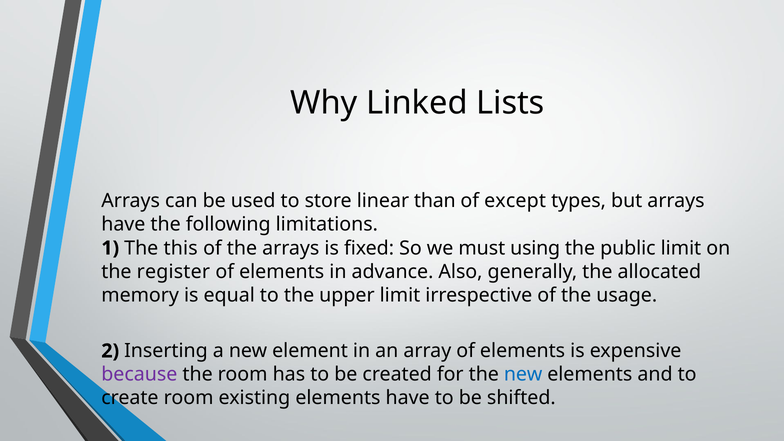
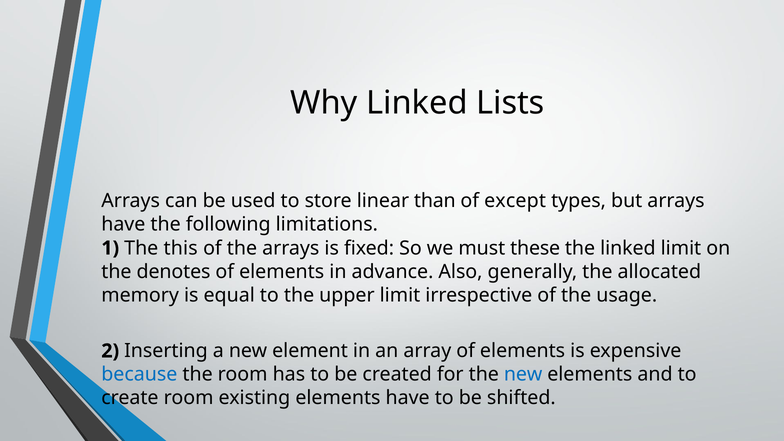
using: using -> these
the public: public -> linked
register: register -> denotes
because colour: purple -> blue
